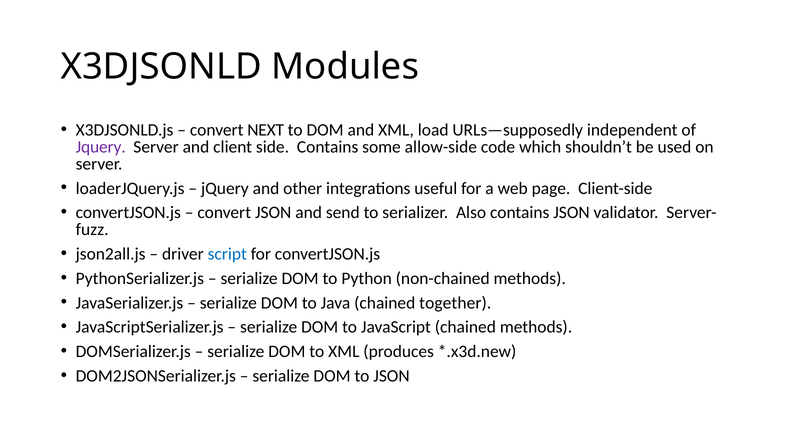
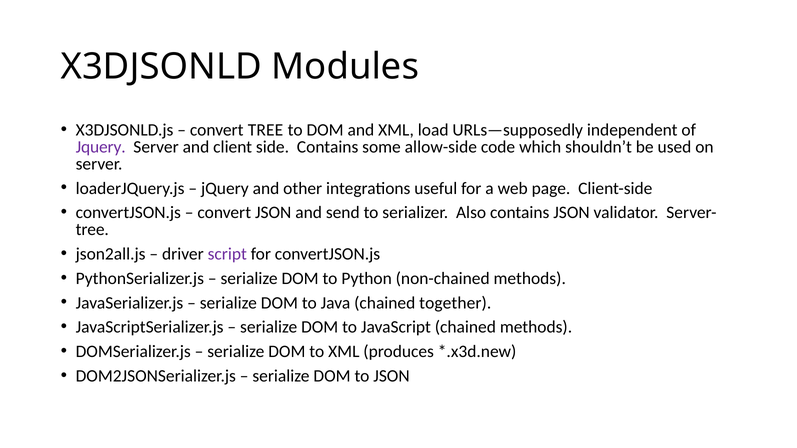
convert NEXT: NEXT -> TREE
fuzz at (92, 230): fuzz -> tree
script colour: blue -> purple
